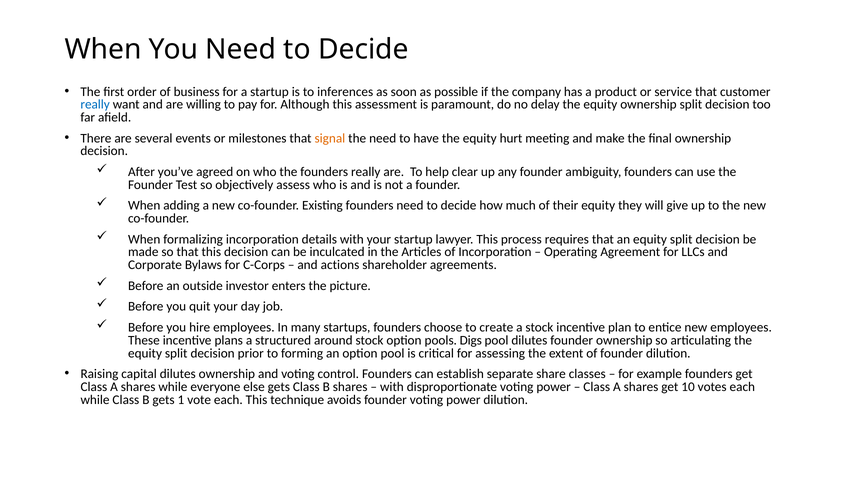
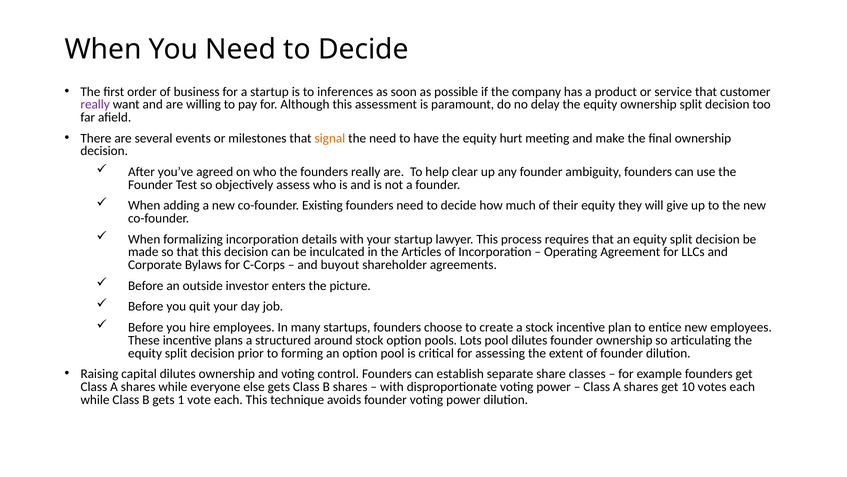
really at (95, 104) colour: blue -> purple
actions: actions -> buyout
Digs: Digs -> Lots
